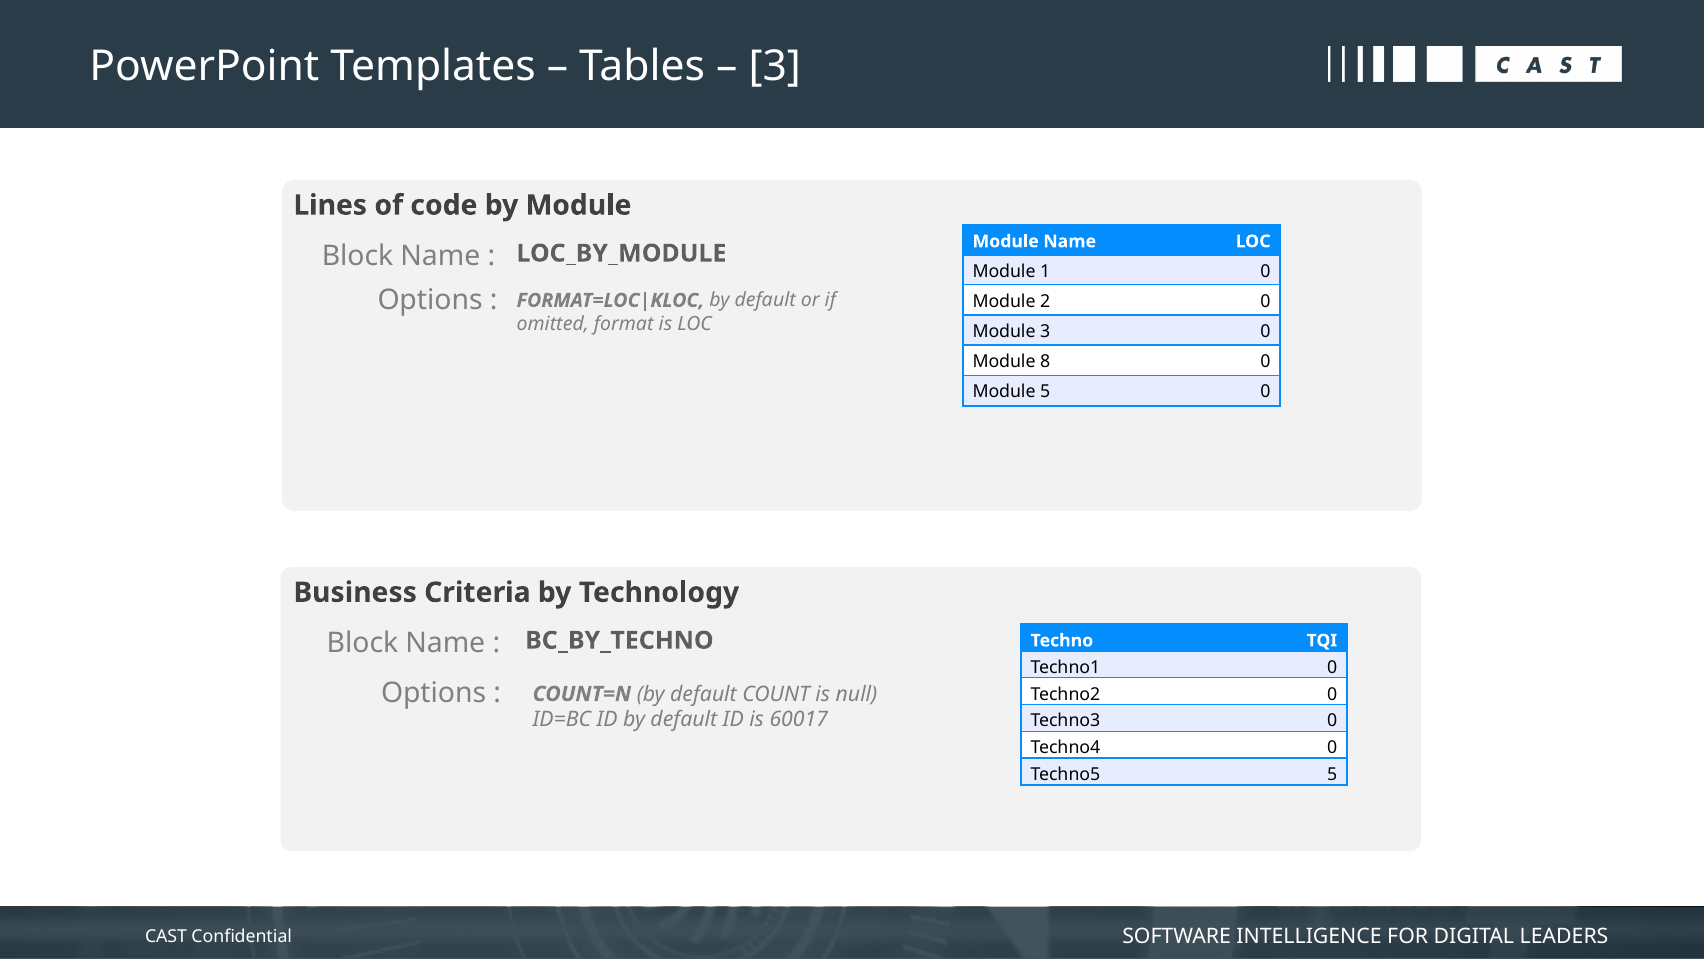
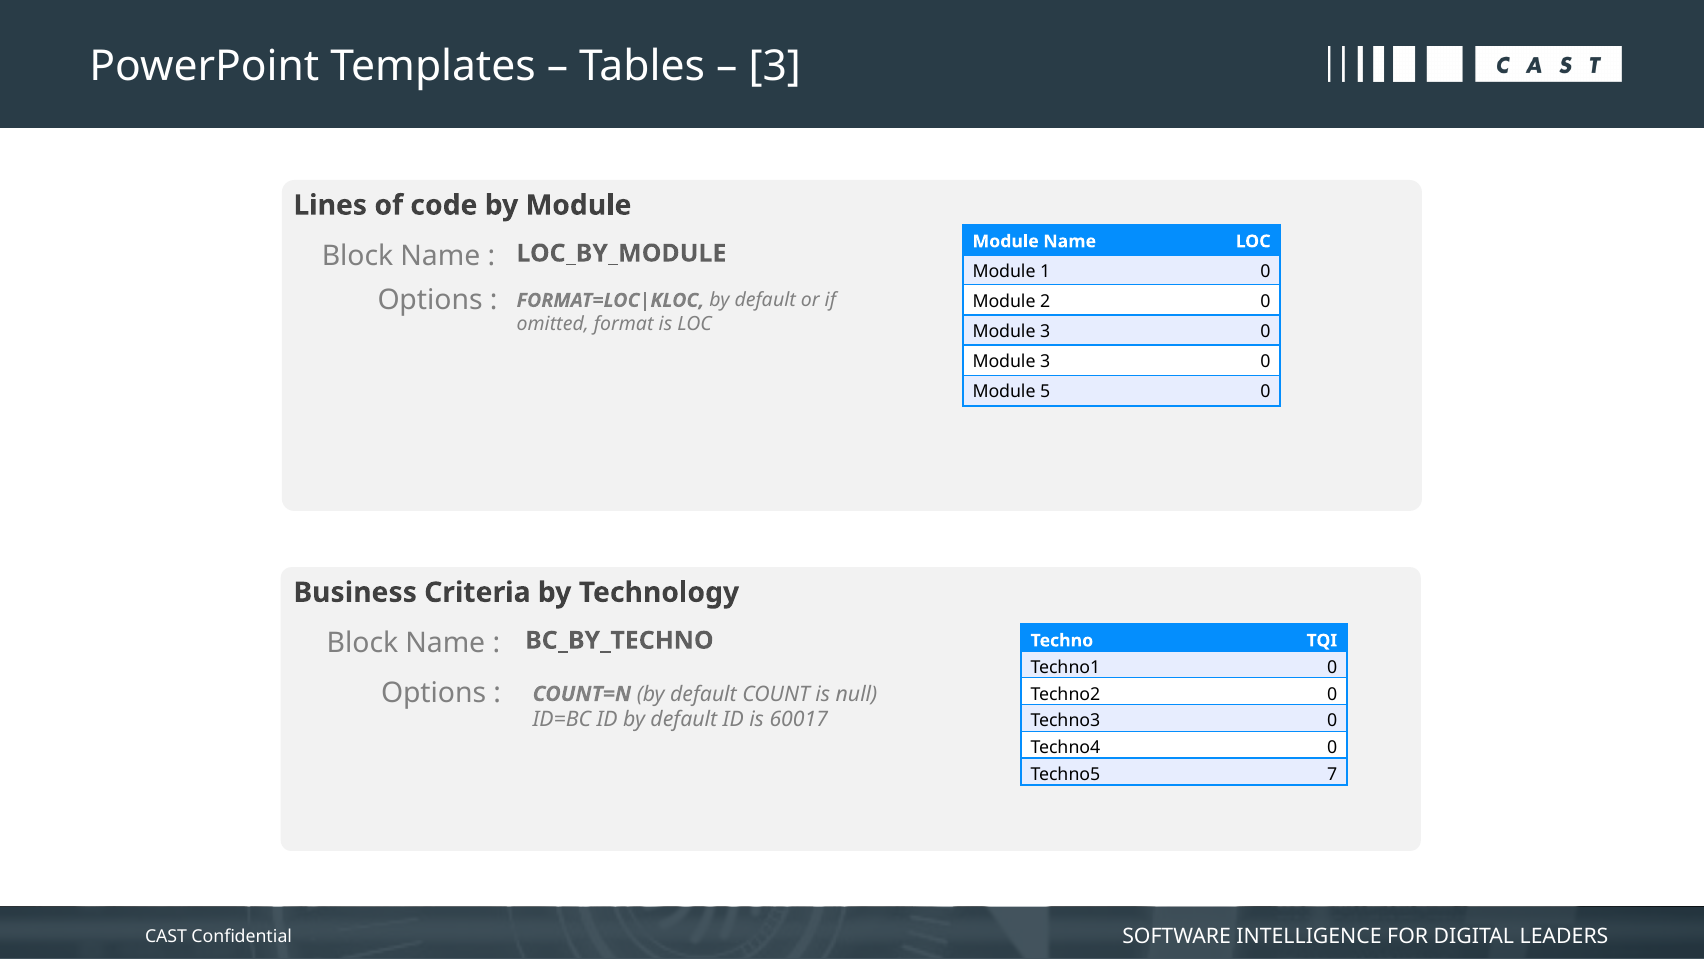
8 at (1045, 362): 8 -> 3
Techno5 5: 5 -> 7
